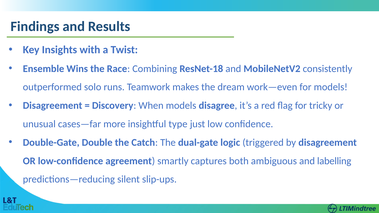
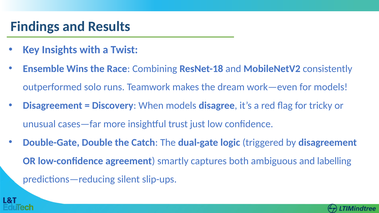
type: type -> trust
